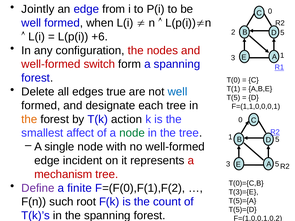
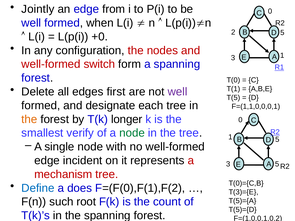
+6: +6 -> +0
true: true -> first
well at (178, 92) colour: blue -> purple
action: action -> longer
affect: affect -> verify
Define colour: purple -> blue
finite: finite -> does
